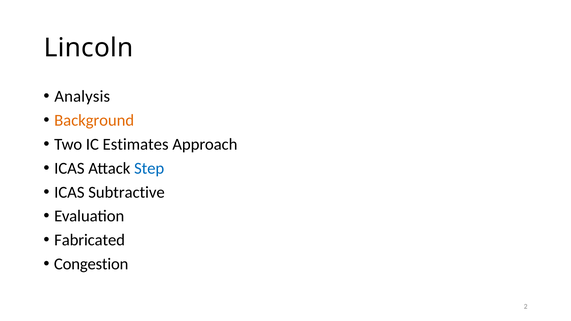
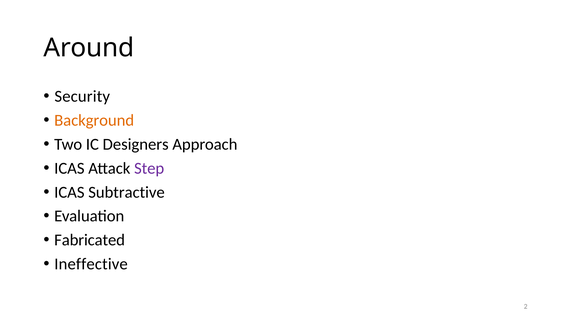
Lincoln: Lincoln -> Around
Analysis: Analysis -> Security
Estimates: Estimates -> Designers
Step colour: blue -> purple
Congestion: Congestion -> Ineffective
